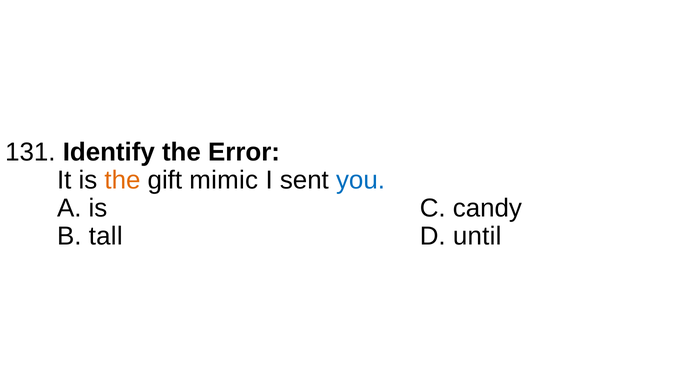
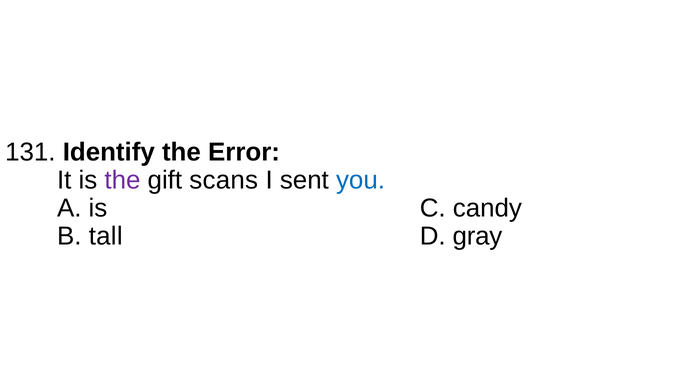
the at (122, 180) colour: orange -> purple
mimic: mimic -> scans
until: until -> gray
